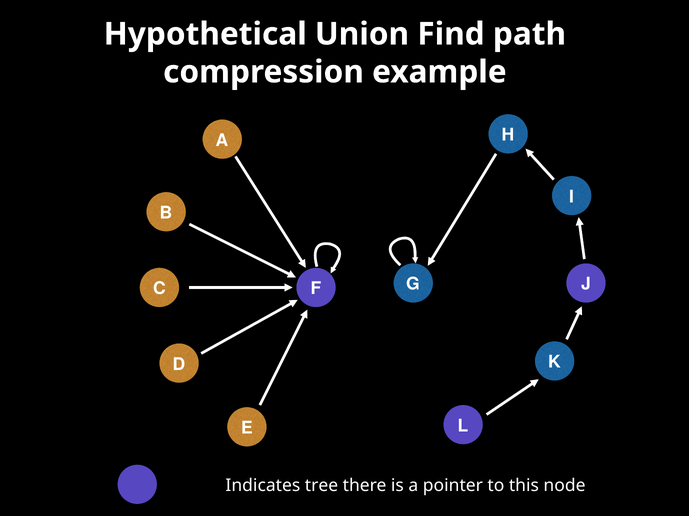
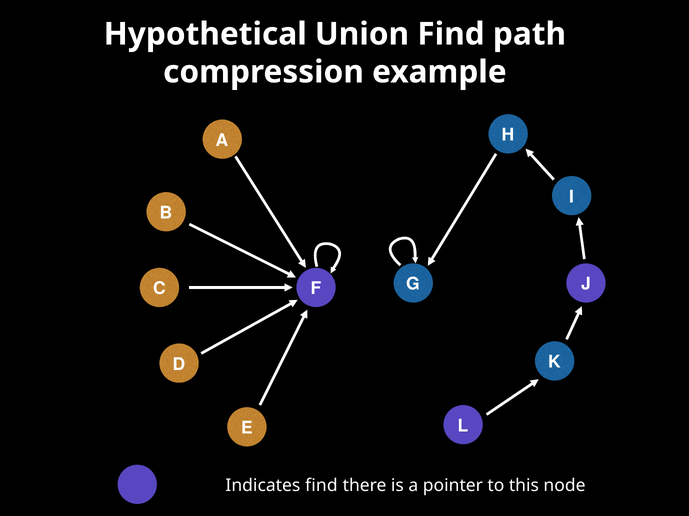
Indicates tree: tree -> find
